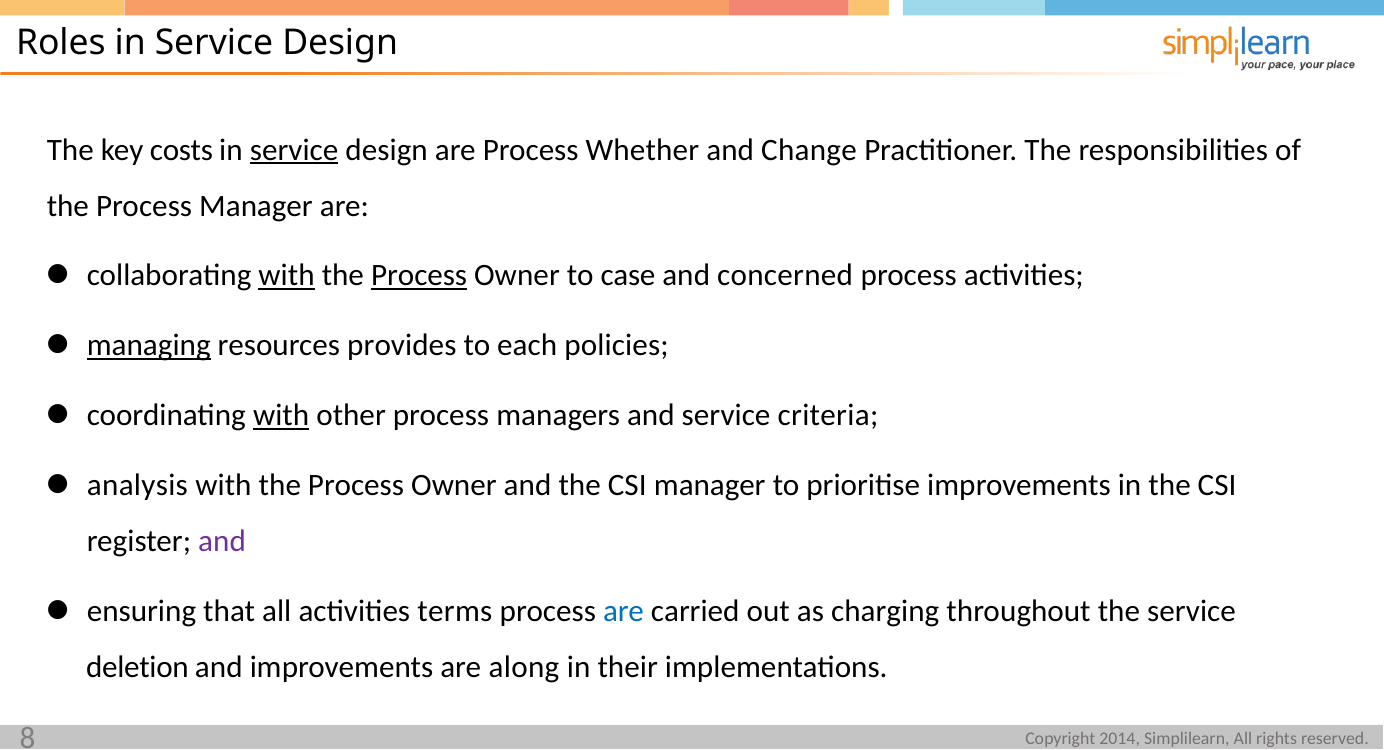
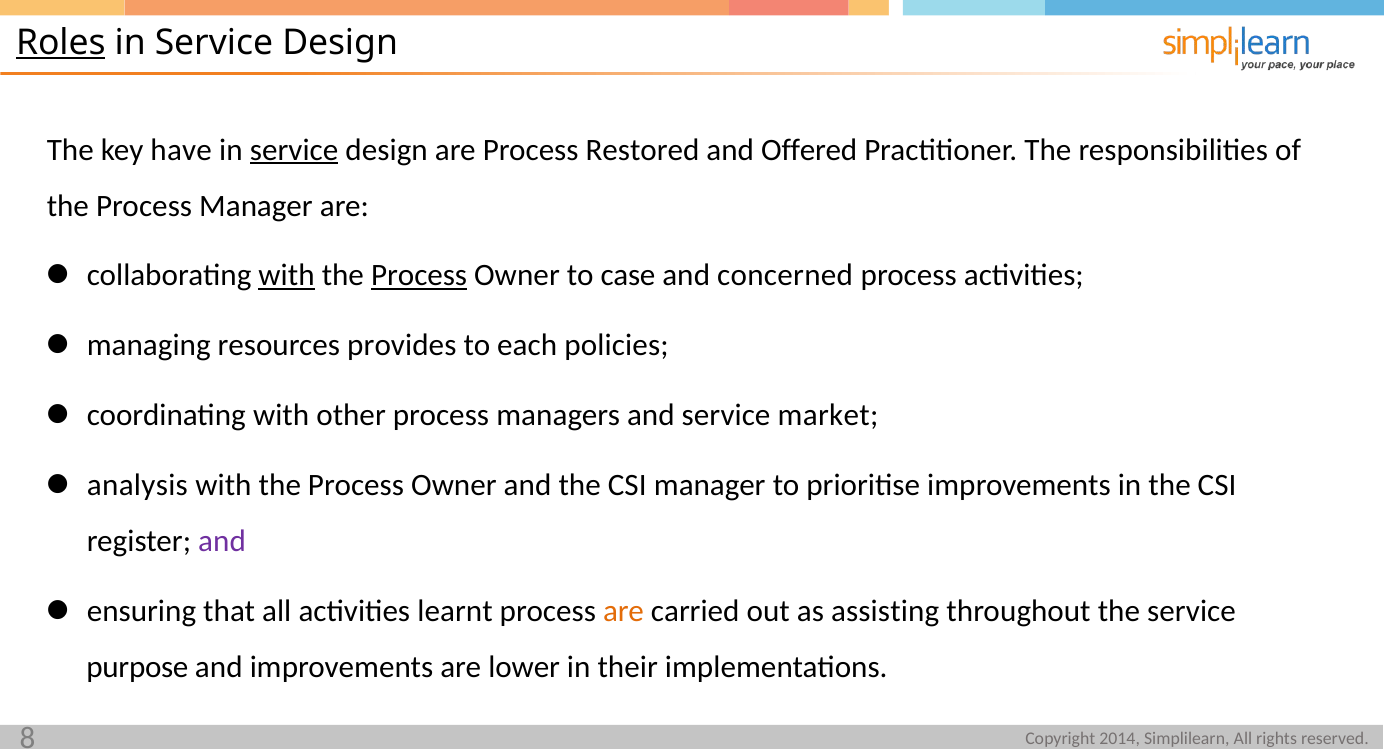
Roles underline: none -> present
costs: costs -> have
Whether: Whether -> Restored
Change: Change -> Offered
managing underline: present -> none
with at (281, 416) underline: present -> none
criteria: criteria -> market
terms: terms -> learnt
are at (623, 611) colour: blue -> orange
charging: charging -> assisting
deletion: deletion -> purpose
along: along -> lower
